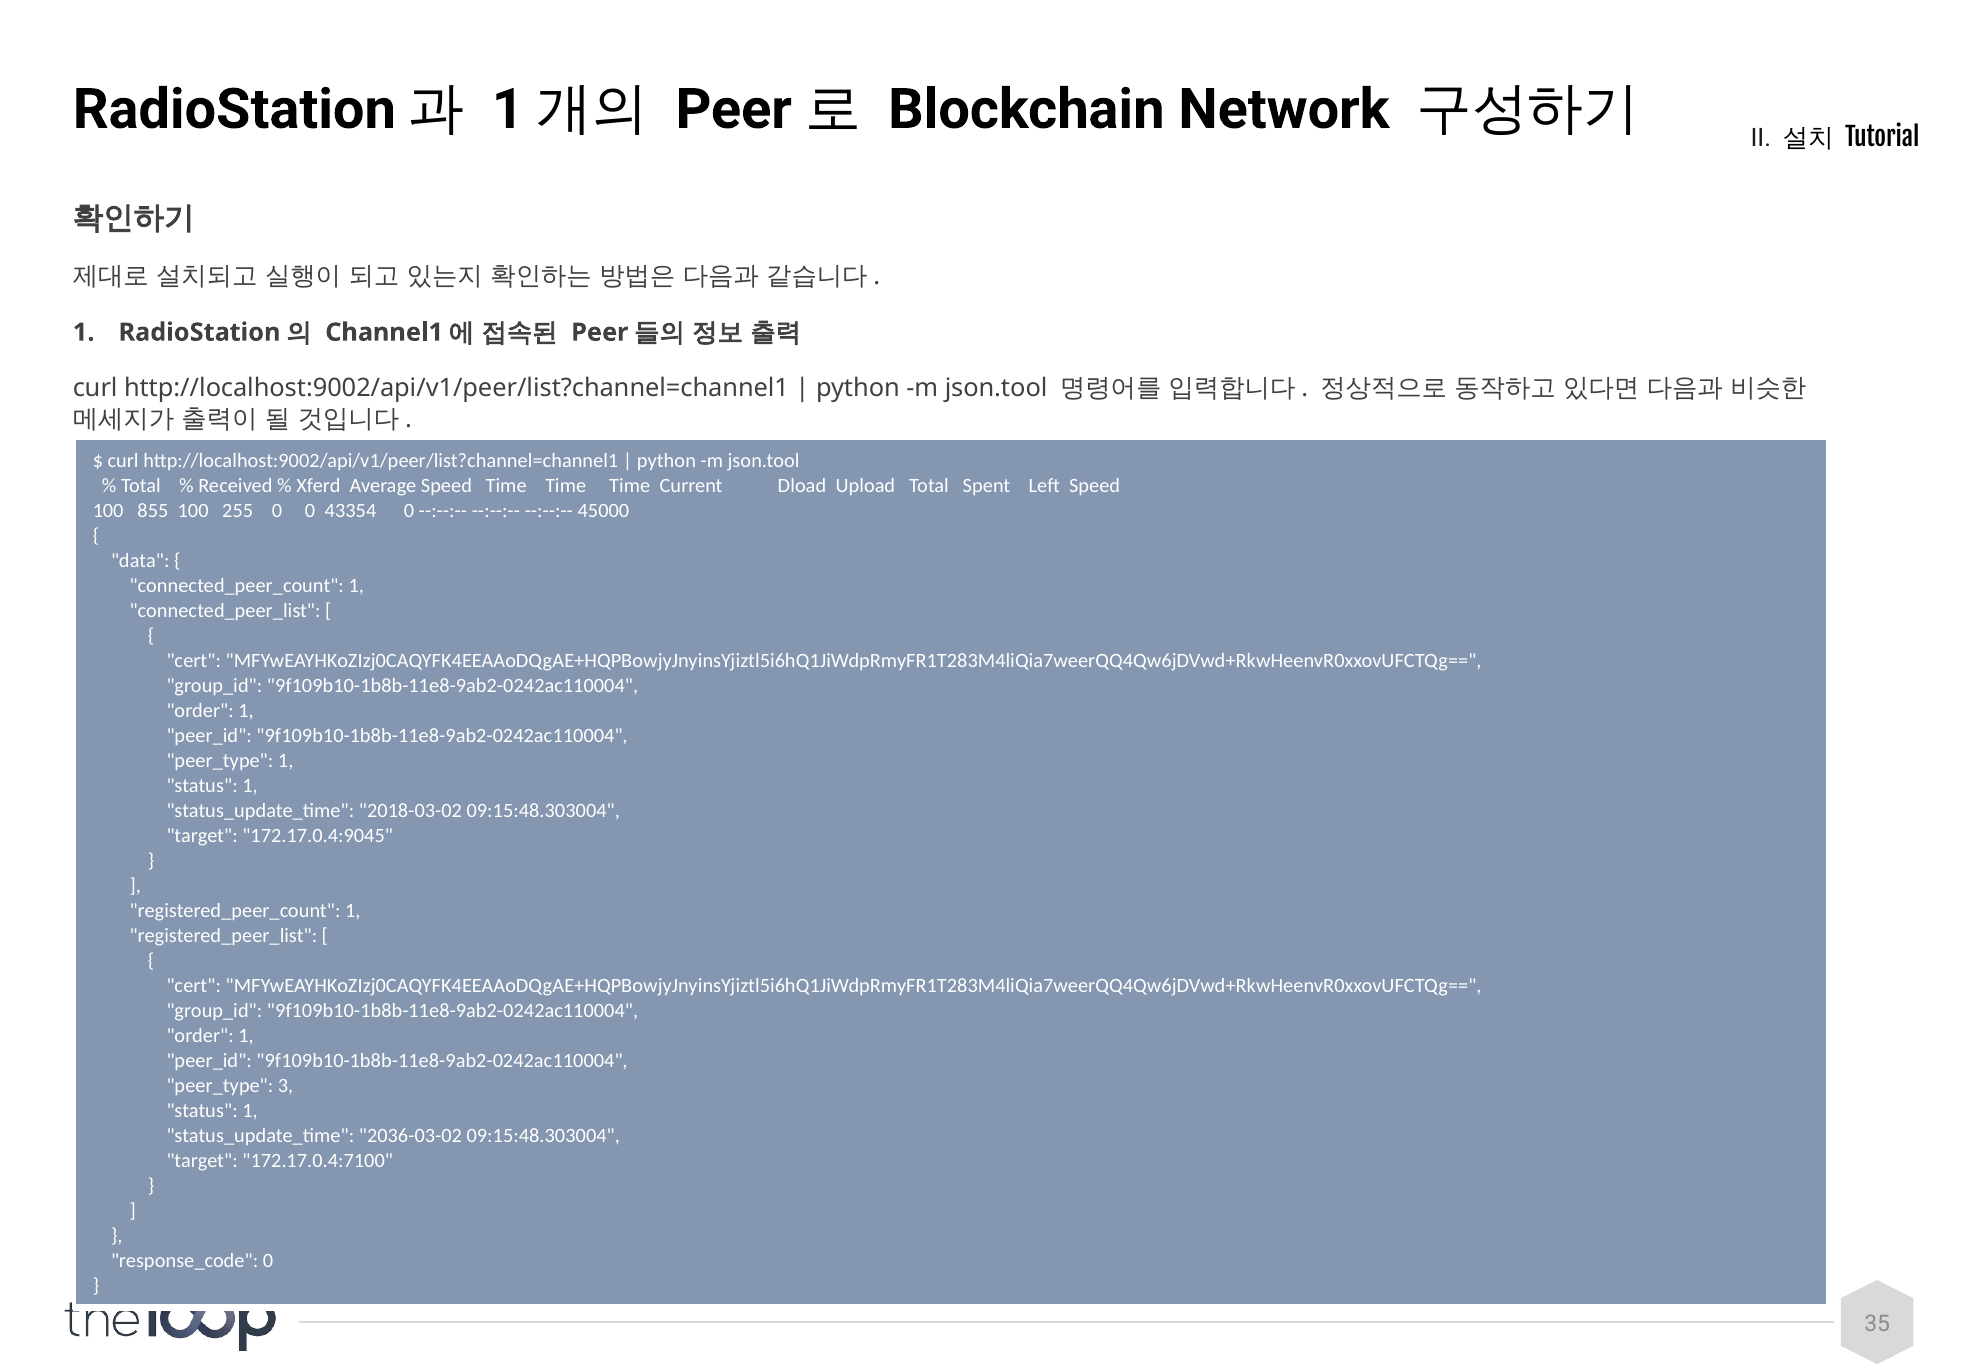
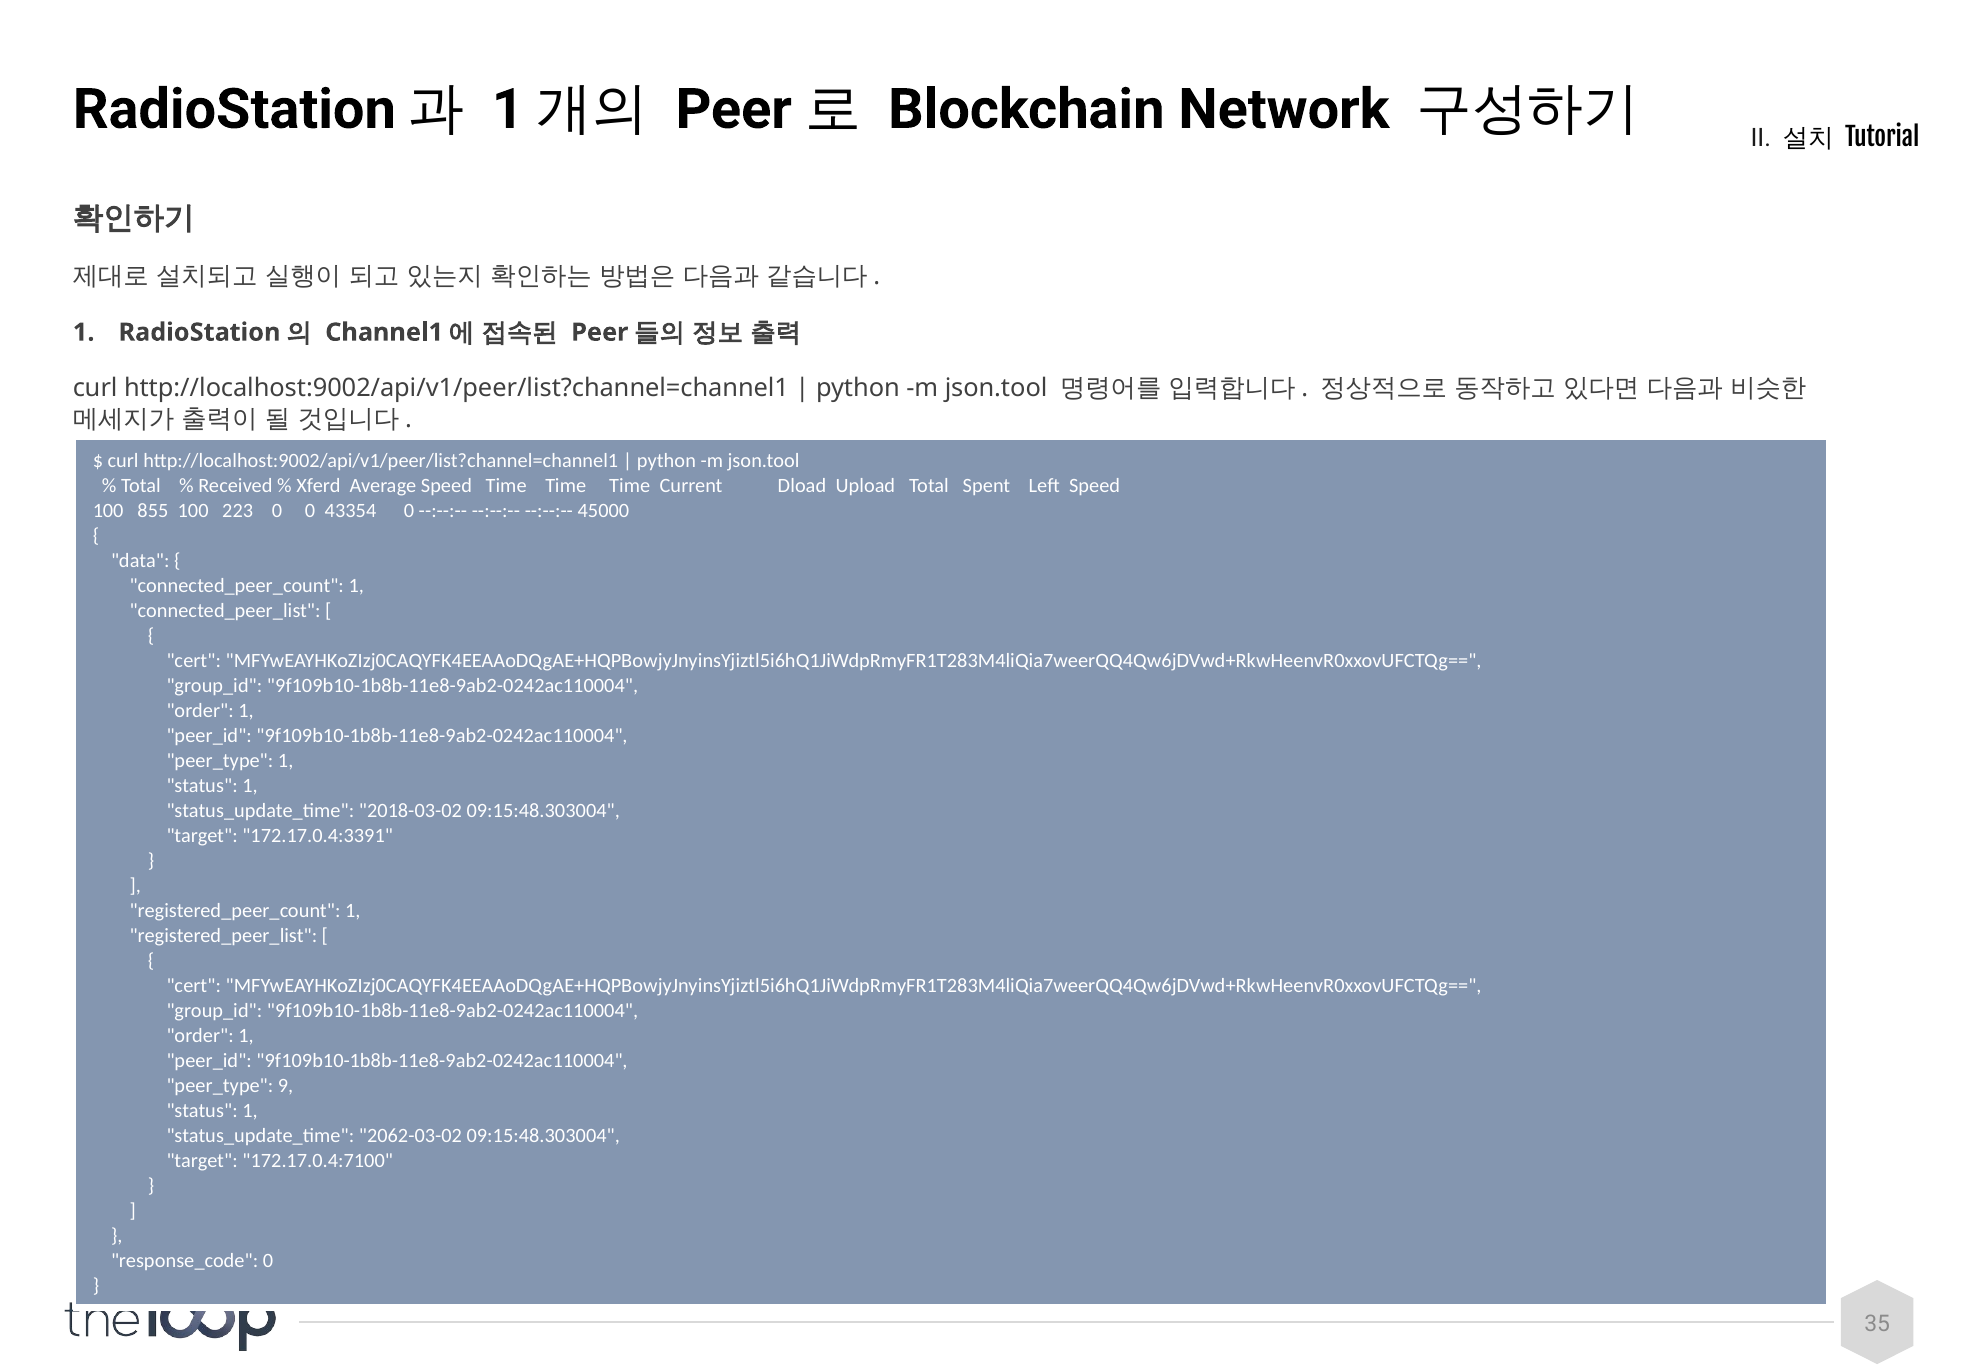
255: 255 -> 223
172.17.0.4:9045: 172.17.0.4:9045 -> 172.17.0.4:3391
3: 3 -> 9
2036-03-02: 2036-03-02 -> 2062-03-02
